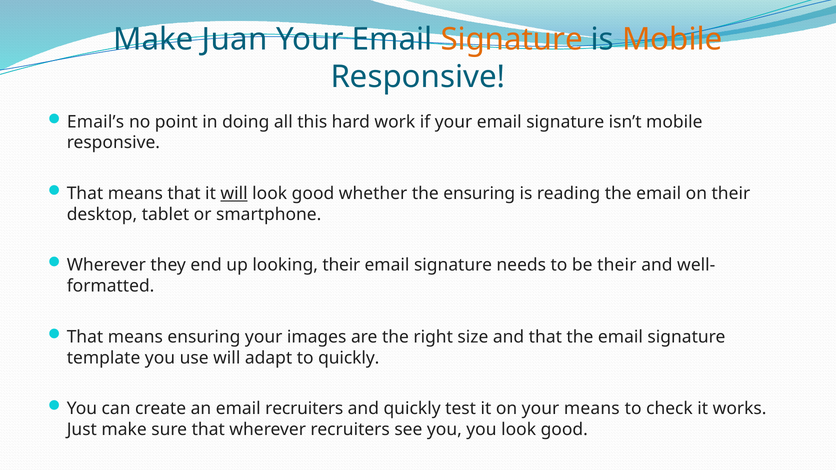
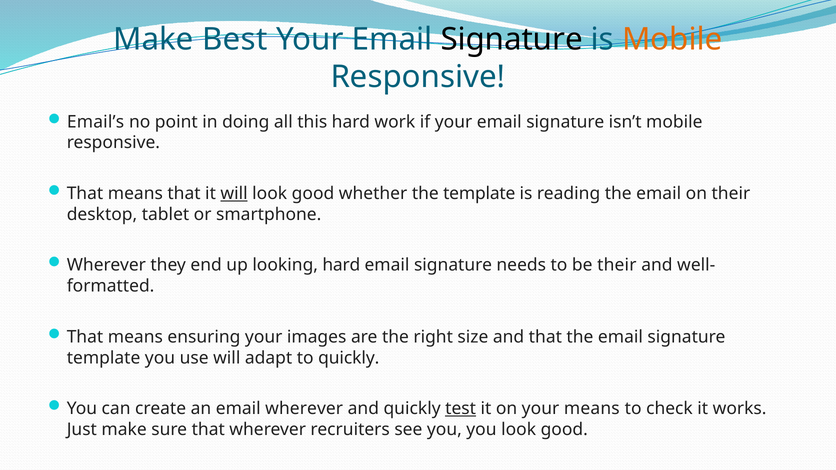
Juan: Juan -> Best
Signature at (512, 39) colour: orange -> black
the ensuring: ensuring -> template
looking their: their -> hard
email recruiters: recruiters -> wherever
test underline: none -> present
